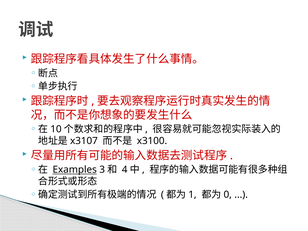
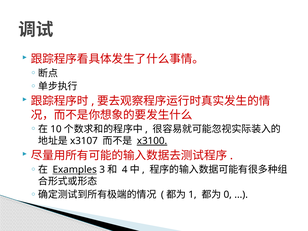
x3100 underline: none -> present
